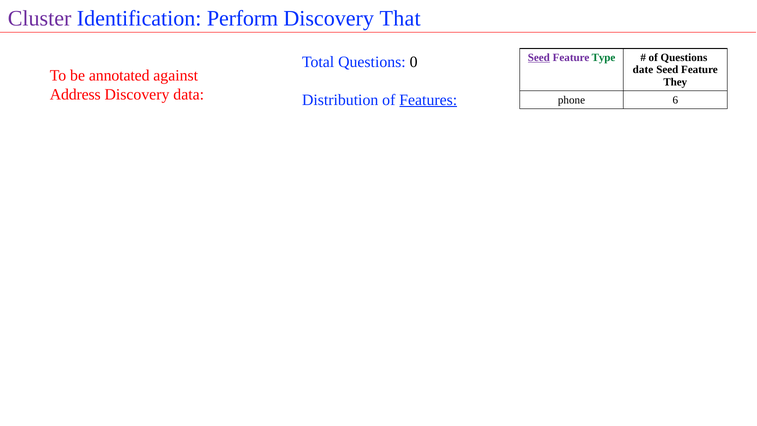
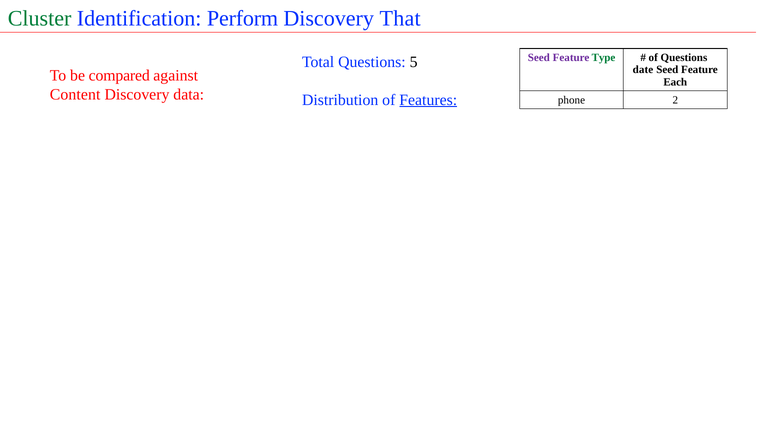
Cluster colour: purple -> green
Seed at (539, 58) underline: present -> none
0: 0 -> 5
annotated: annotated -> compared
They: They -> Each
Address: Address -> Content
6: 6 -> 2
